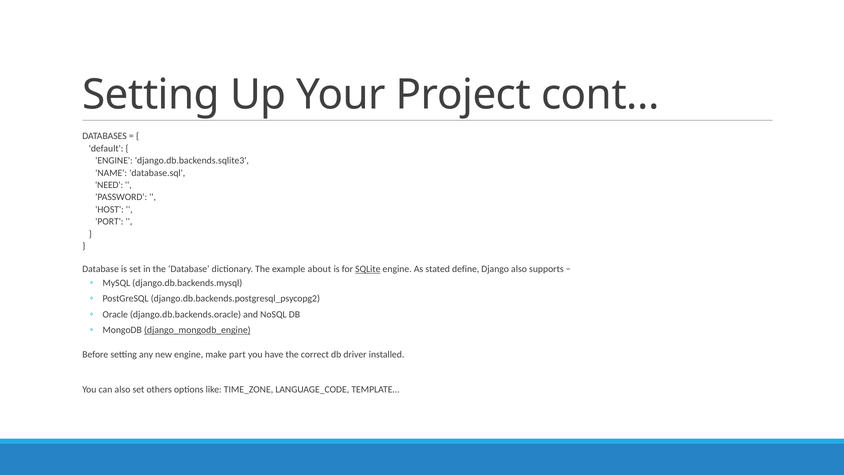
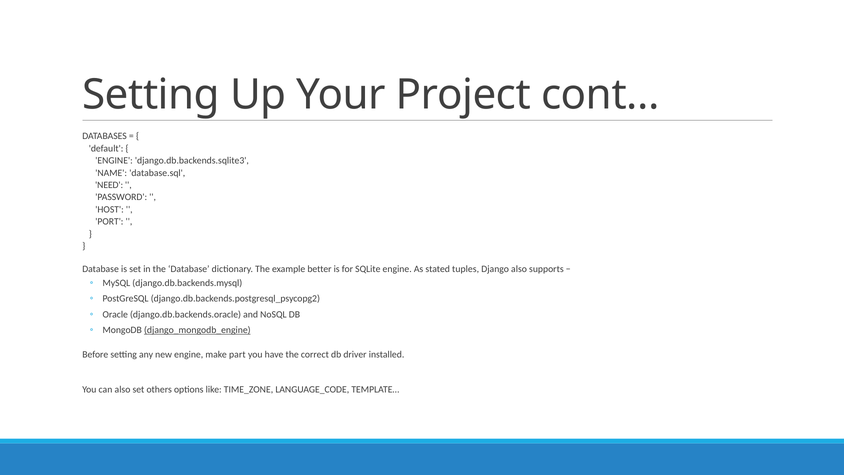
about: about -> better
SQLite underline: present -> none
define: define -> tuples
